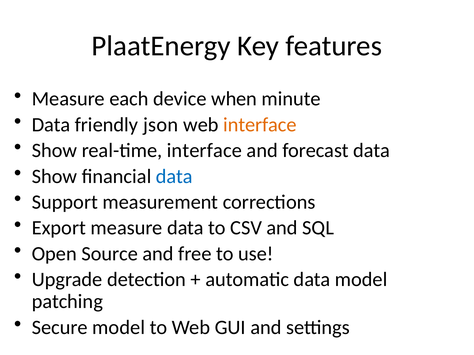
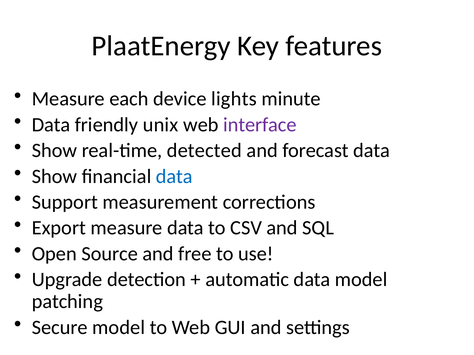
when: when -> lights
json: json -> unix
interface at (260, 125) colour: orange -> purple
real-time interface: interface -> detected
